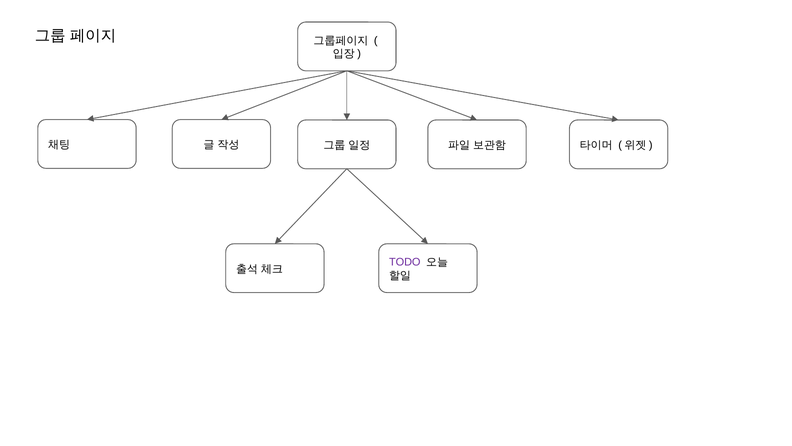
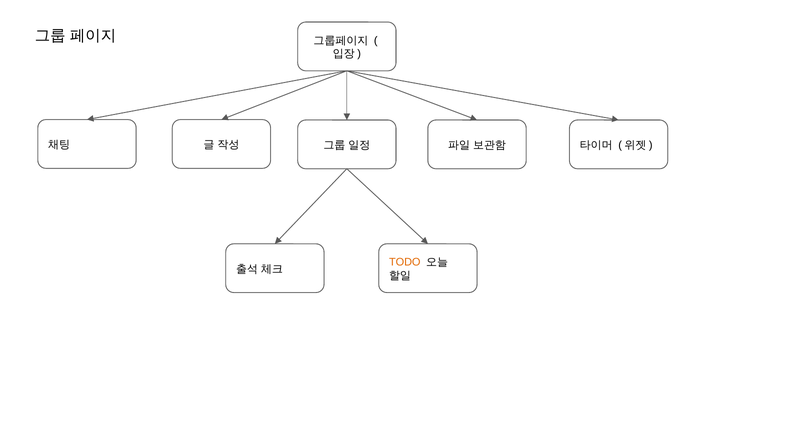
TODO colour: purple -> orange
